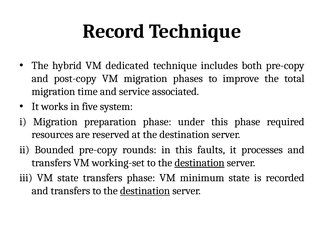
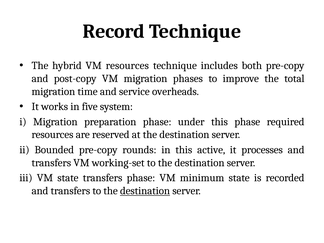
VM dedicated: dedicated -> resources
associated: associated -> overheads
faults: faults -> active
destination at (200, 163) underline: present -> none
